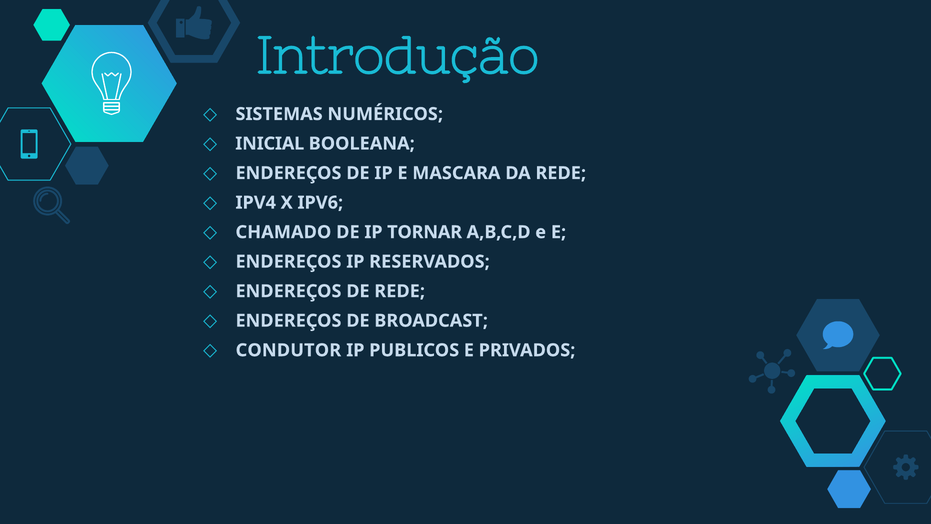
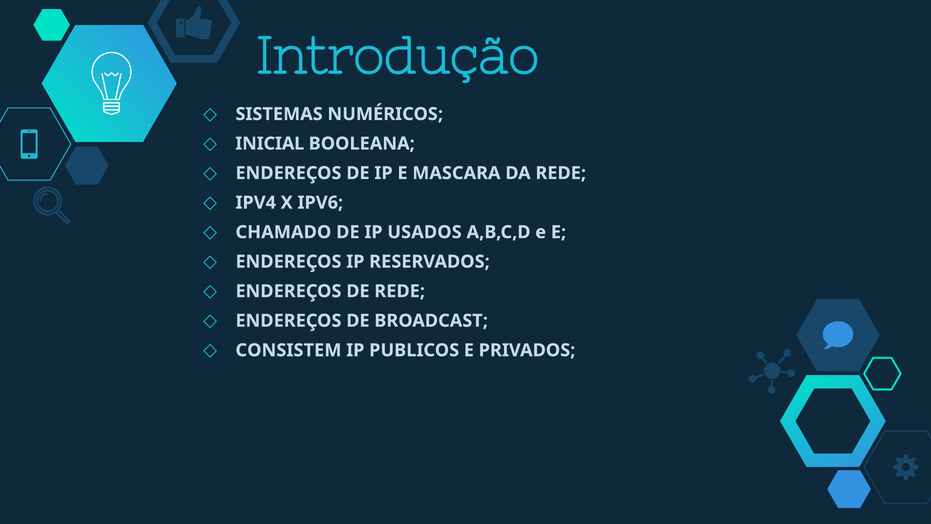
TORNAR: TORNAR -> USADOS
CONDUTOR: CONDUTOR -> CONSISTEM
